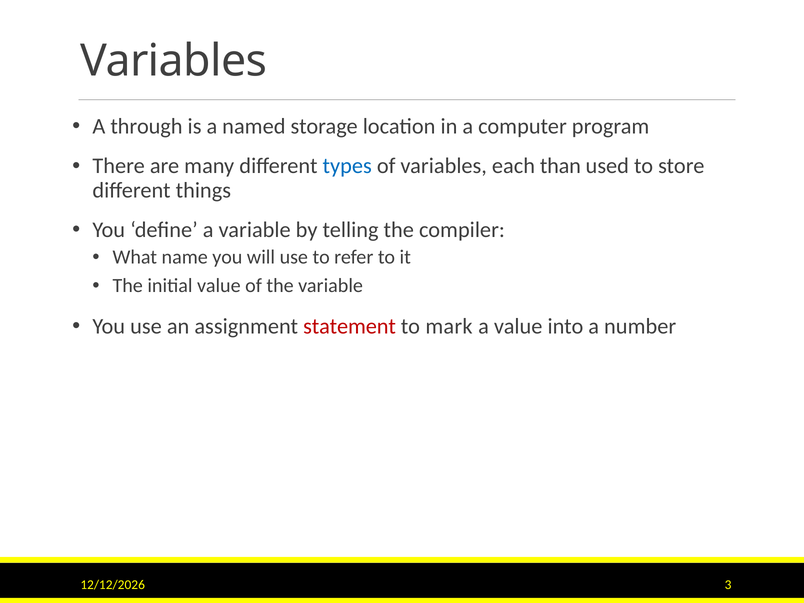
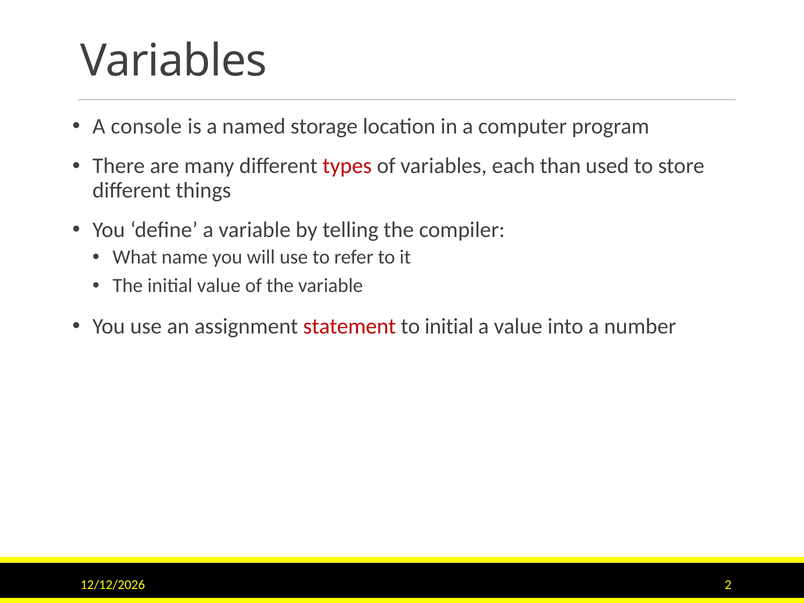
through: through -> console
types colour: blue -> red
to mark: mark -> initial
3: 3 -> 2
